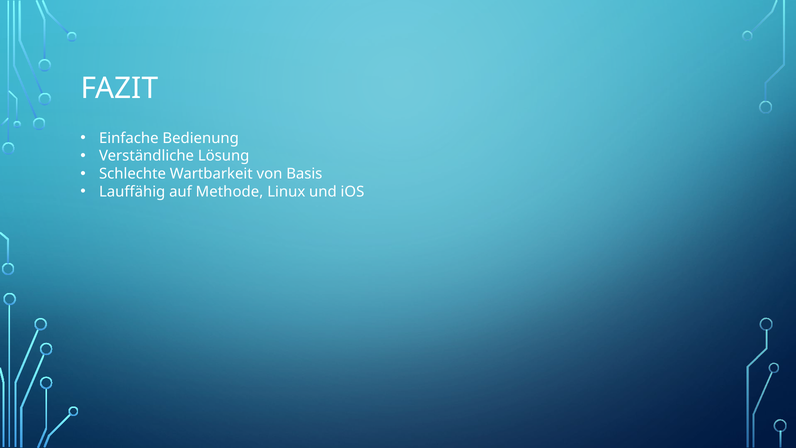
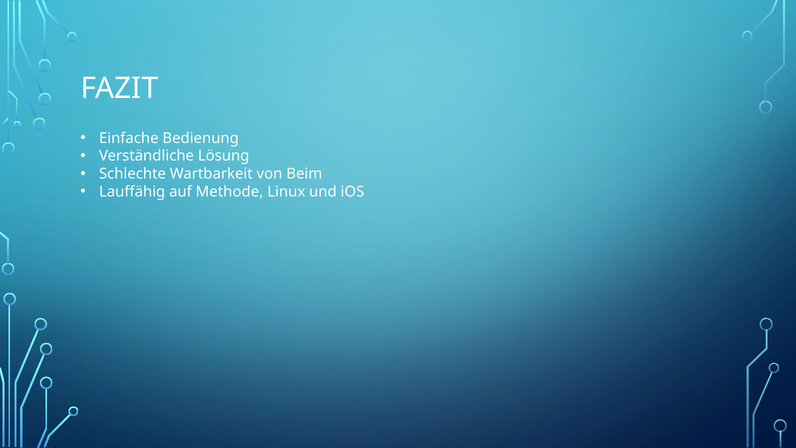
Basis: Basis -> Beim
